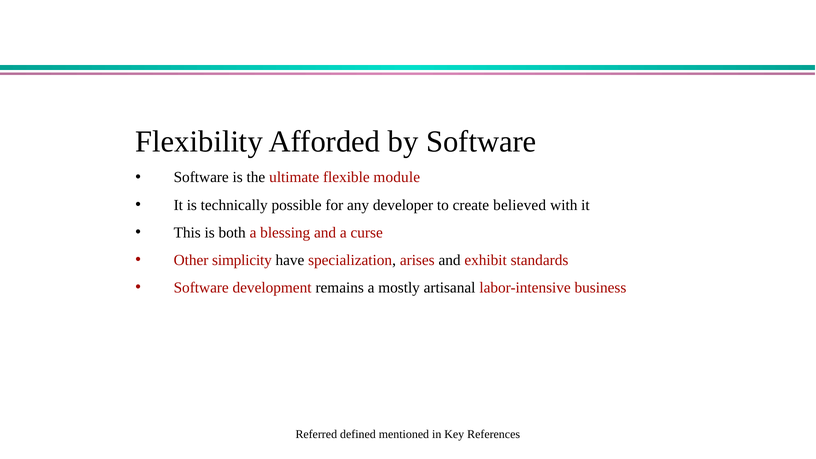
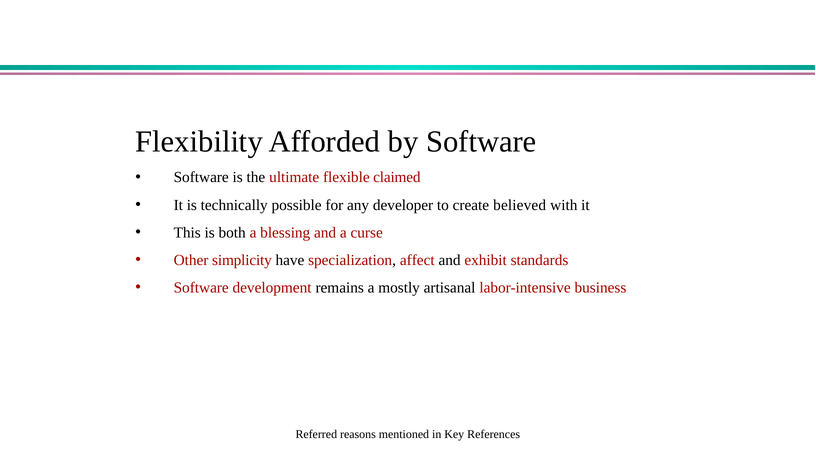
module: module -> claimed
arises: arises -> affect
defined: defined -> reasons
